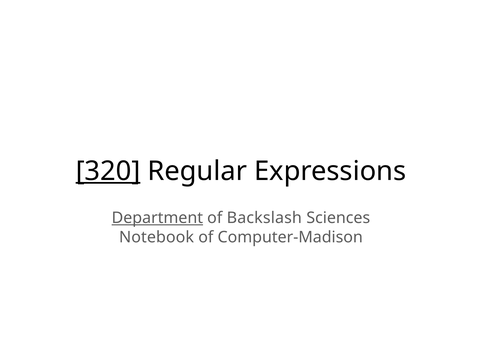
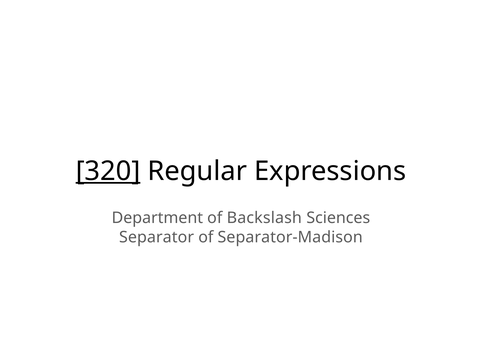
Department underline: present -> none
Notebook: Notebook -> Separator
Computer-Madison: Computer-Madison -> Separator-Madison
